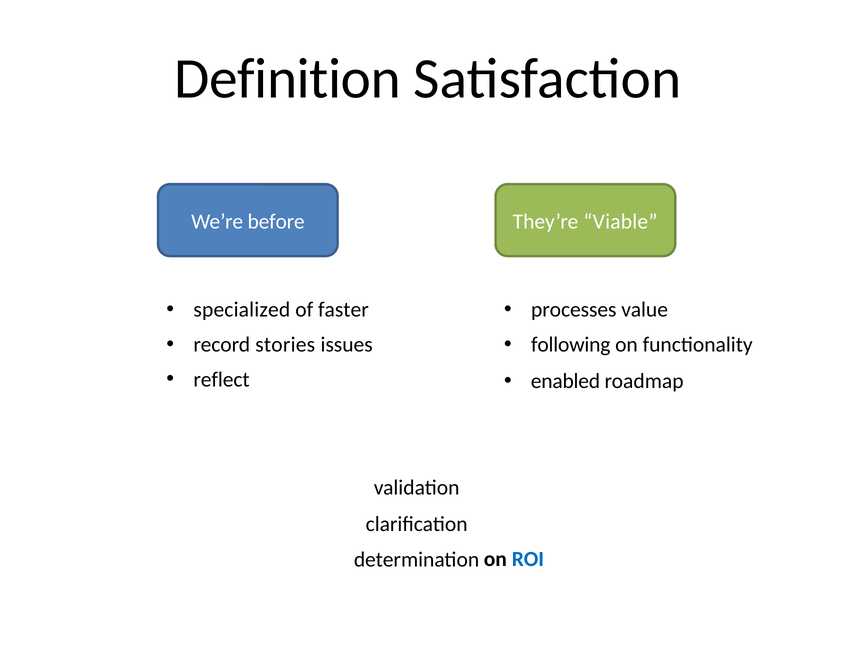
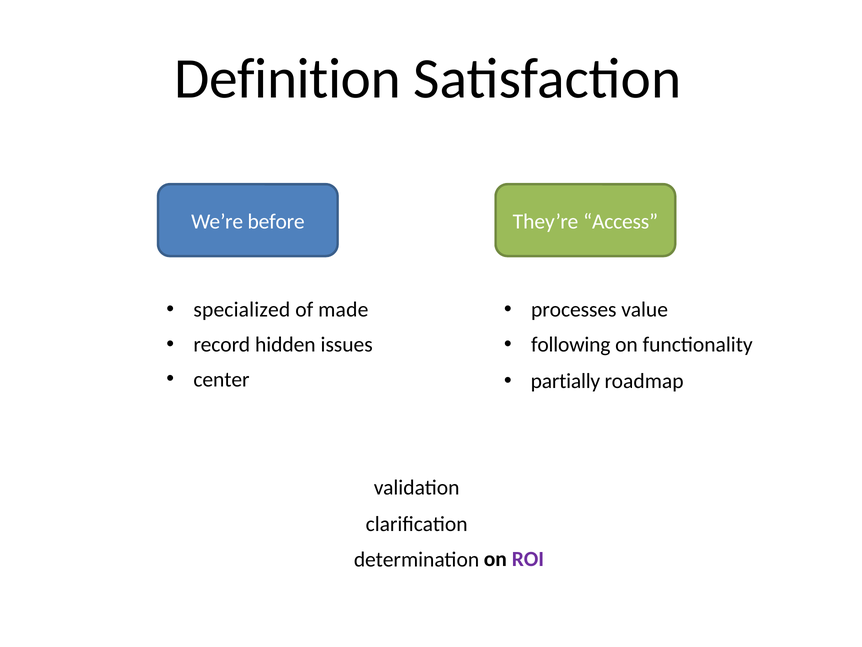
Viable: Viable -> Access
faster: faster -> made
stories: stories -> hidden
reflect: reflect -> center
enabled: enabled -> partially
ROI colour: blue -> purple
